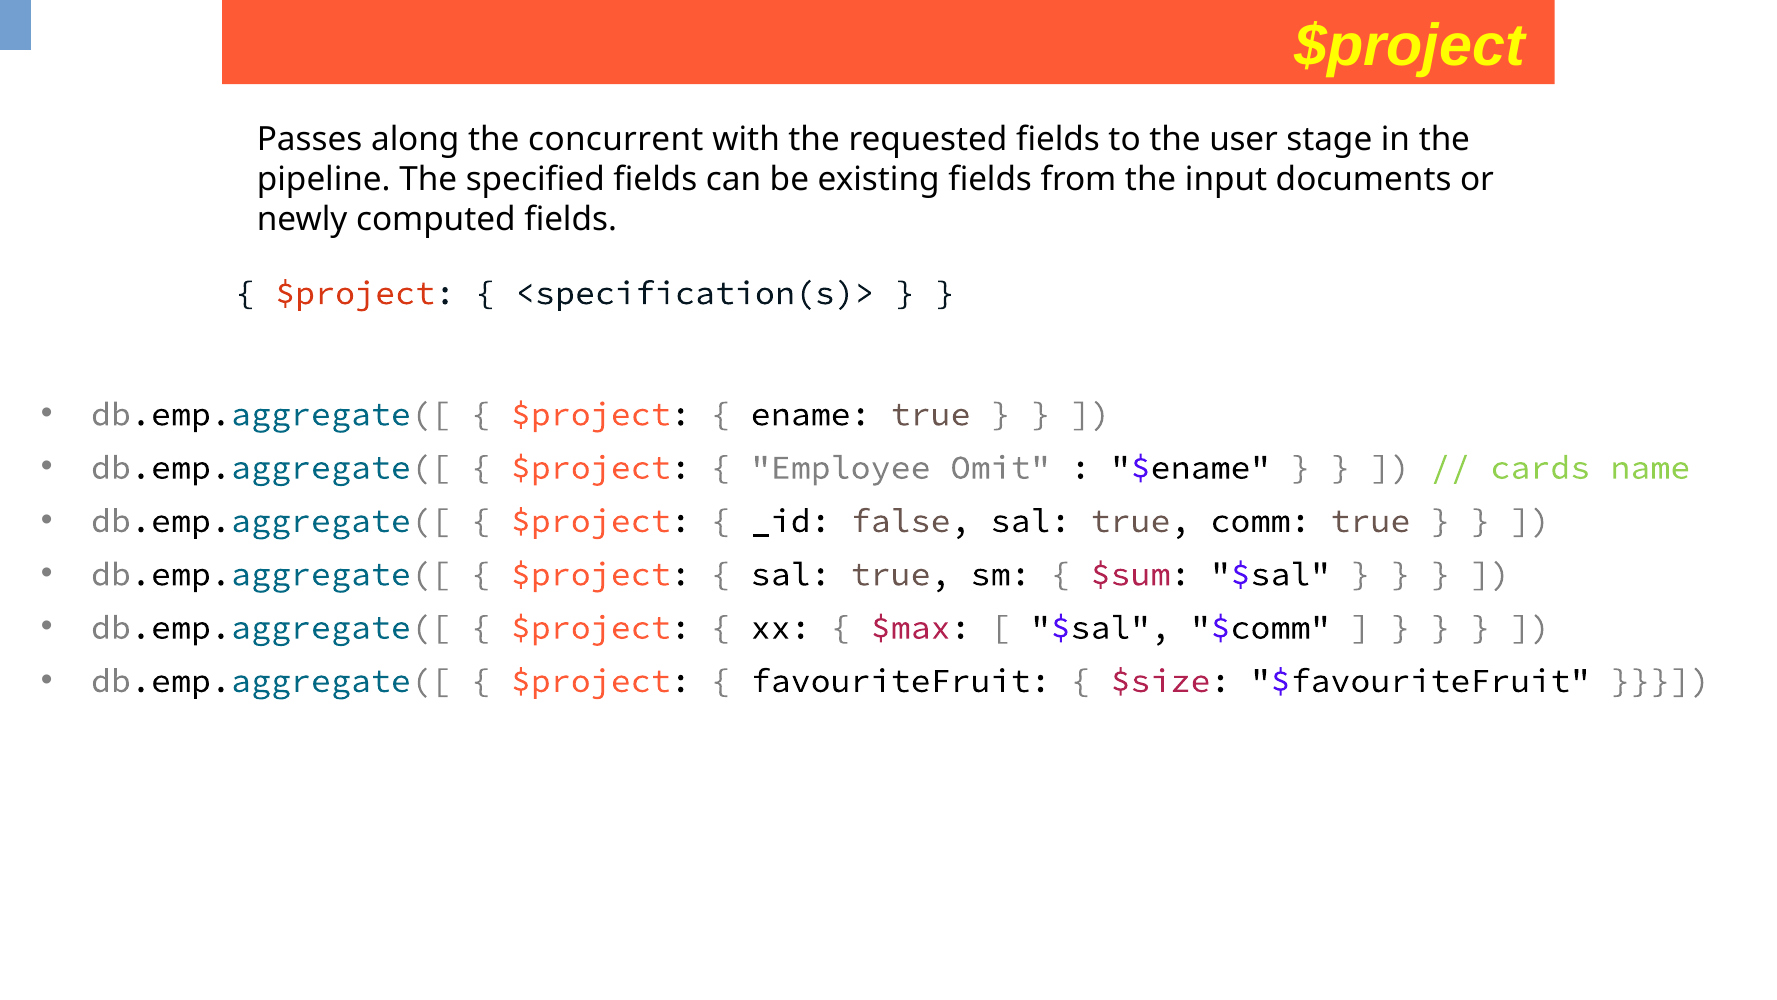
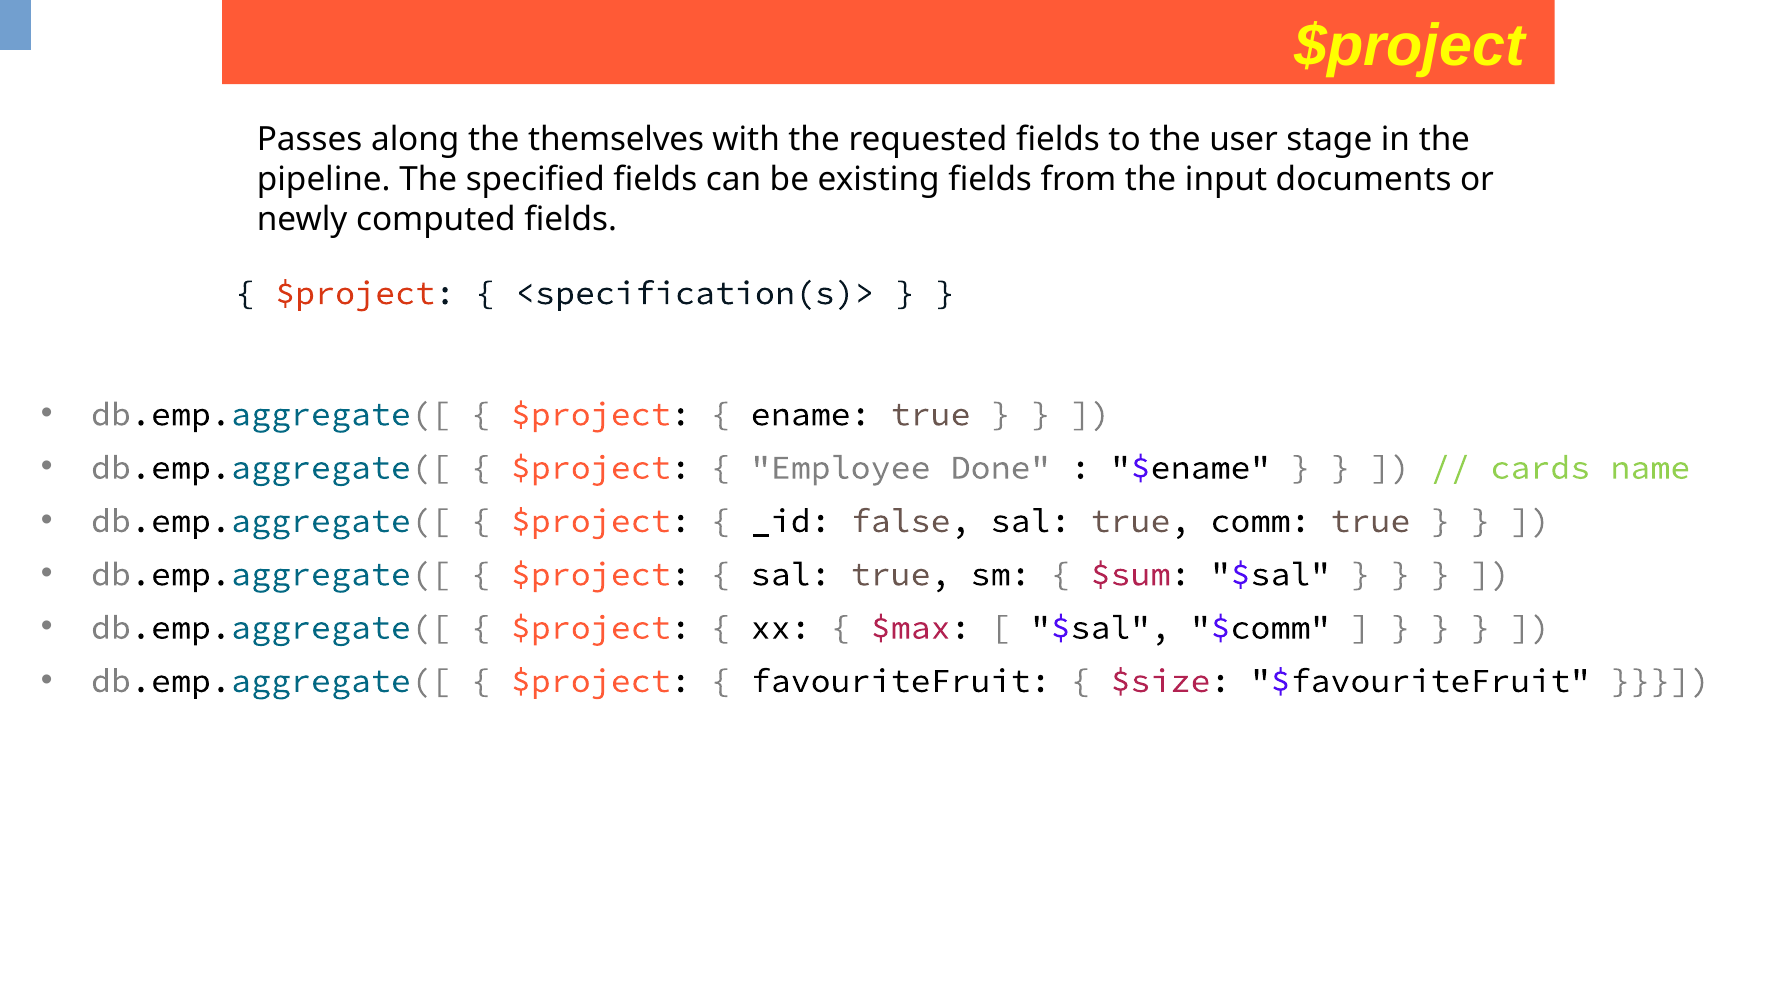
concurrent: concurrent -> themselves
Omit: Omit -> Done
